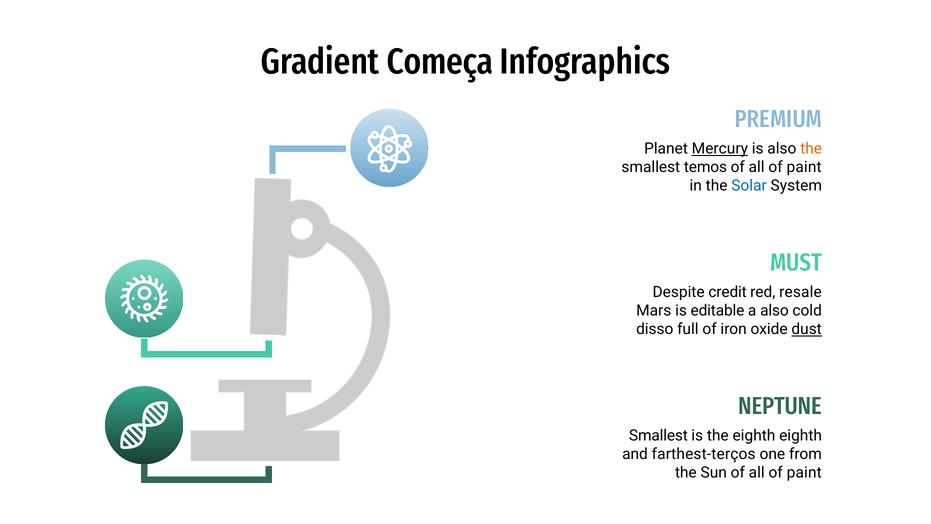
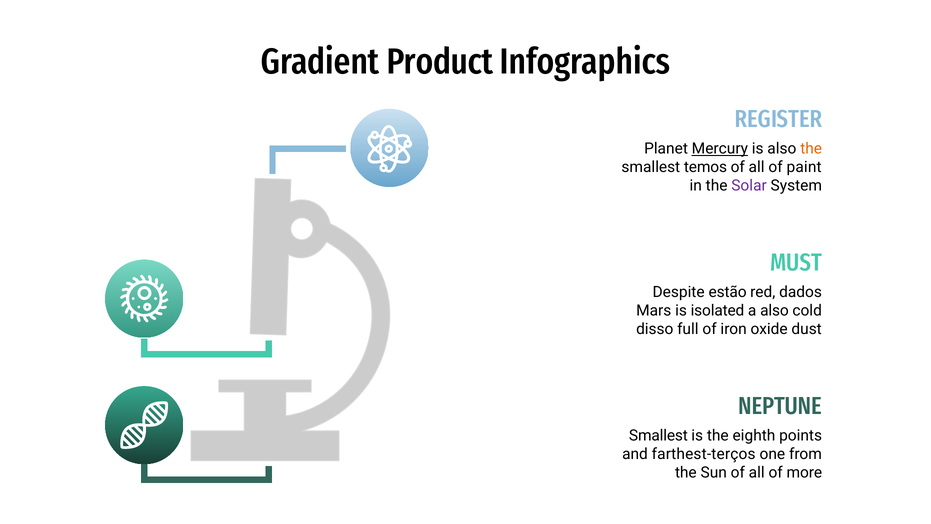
Começa: Começa -> Product
PREMIUM: PREMIUM -> REGISTER
Solar colour: blue -> purple
credit: credit -> estão
resale: resale -> dados
editable: editable -> isolated
dust underline: present -> none
eighth eighth: eighth -> points
paint at (804, 472): paint -> more
